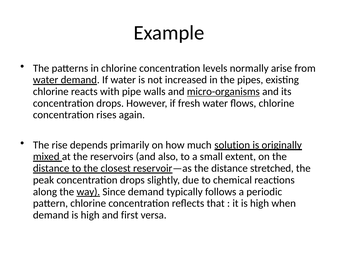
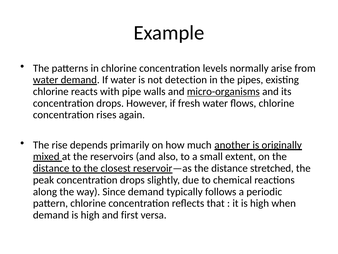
increased: increased -> detection
solution: solution -> another
way underline: present -> none
